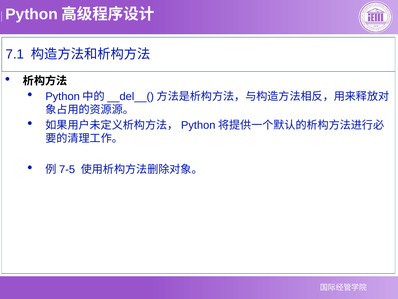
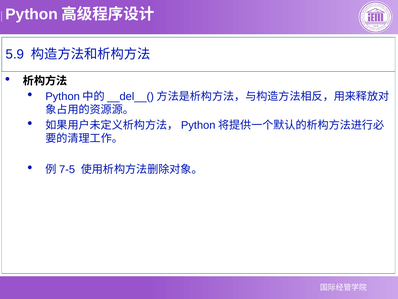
7.1: 7.1 -> 5.9
